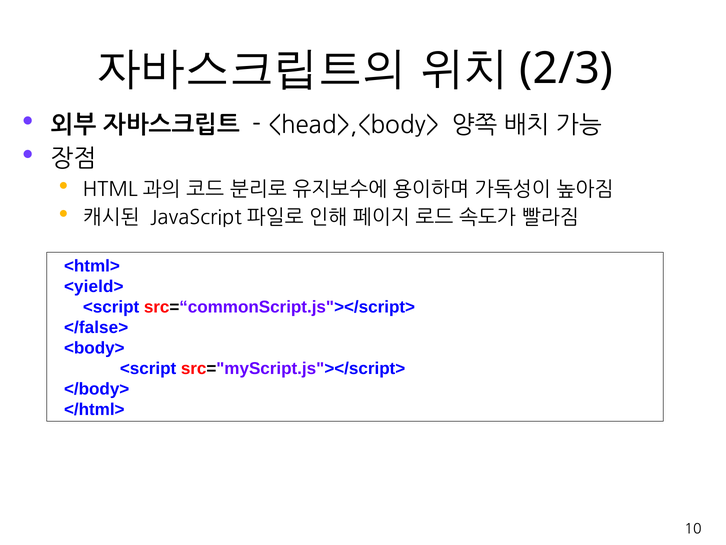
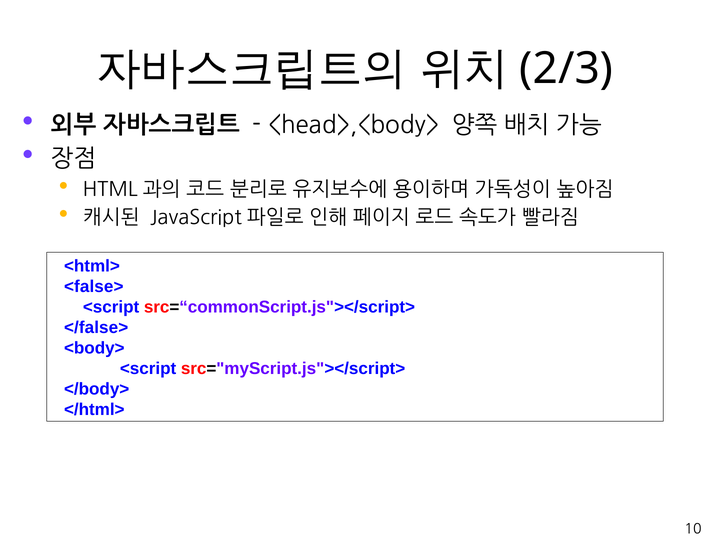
<yield>: <yield> -> <false>
